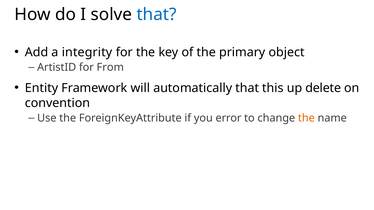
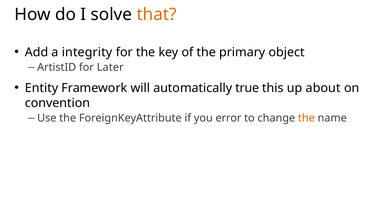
that at (157, 14) colour: blue -> orange
From: From -> Later
automatically that: that -> true
delete: delete -> about
